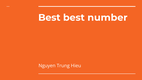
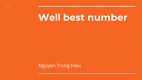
Best at (49, 18): Best -> Well
